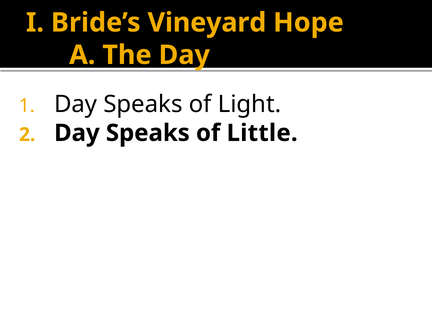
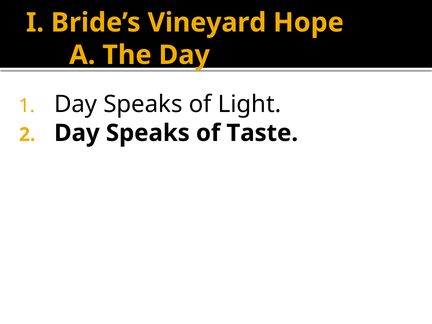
Little: Little -> Taste
